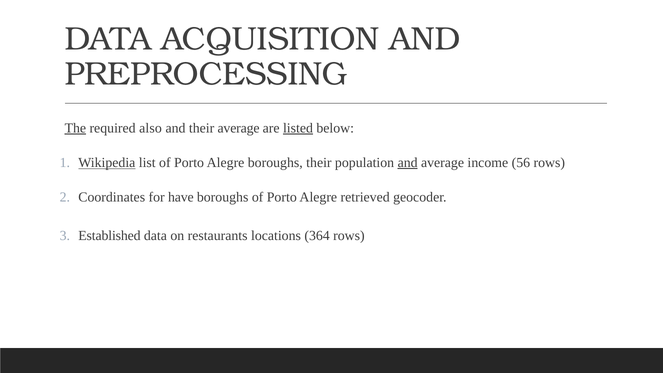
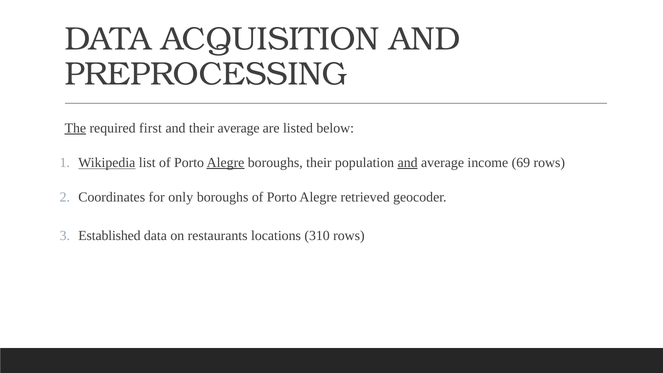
also: also -> first
listed underline: present -> none
Alegre at (226, 163) underline: none -> present
56: 56 -> 69
have: have -> only
364: 364 -> 310
